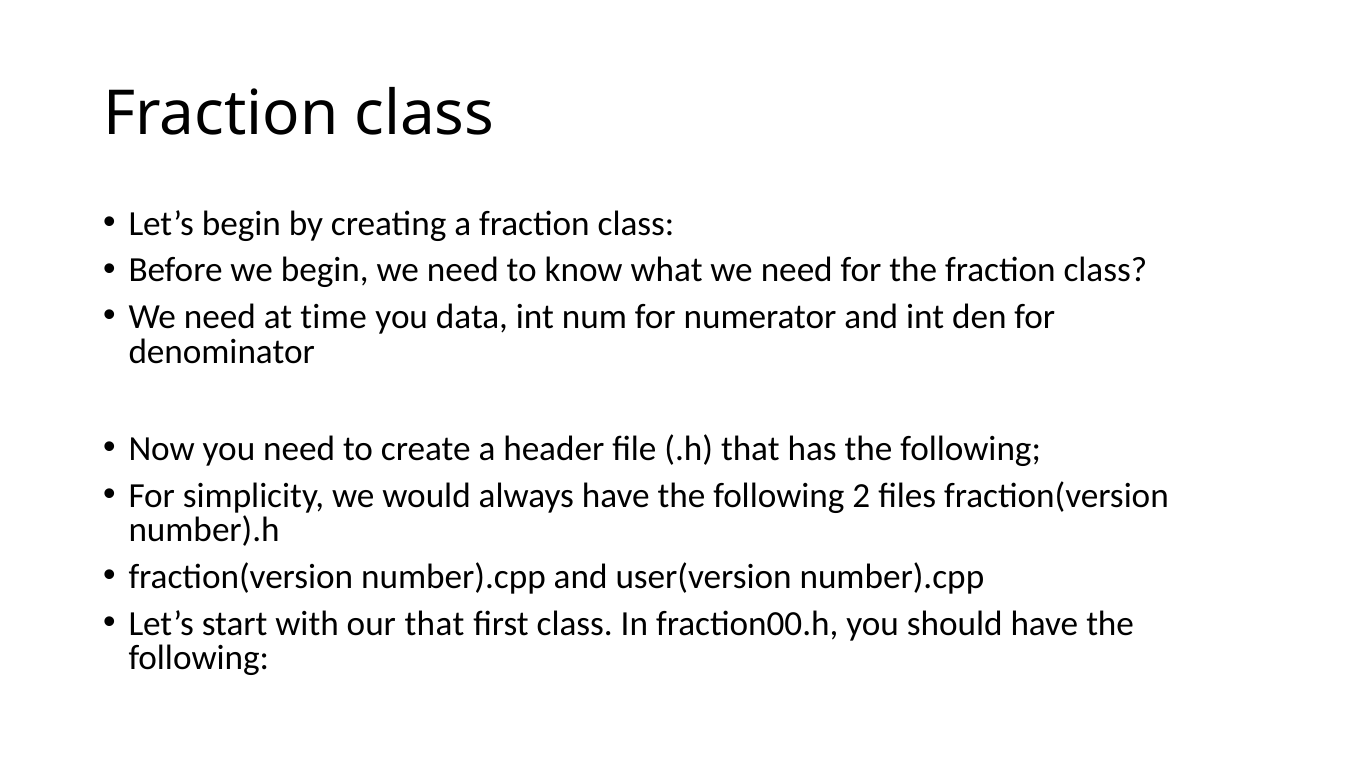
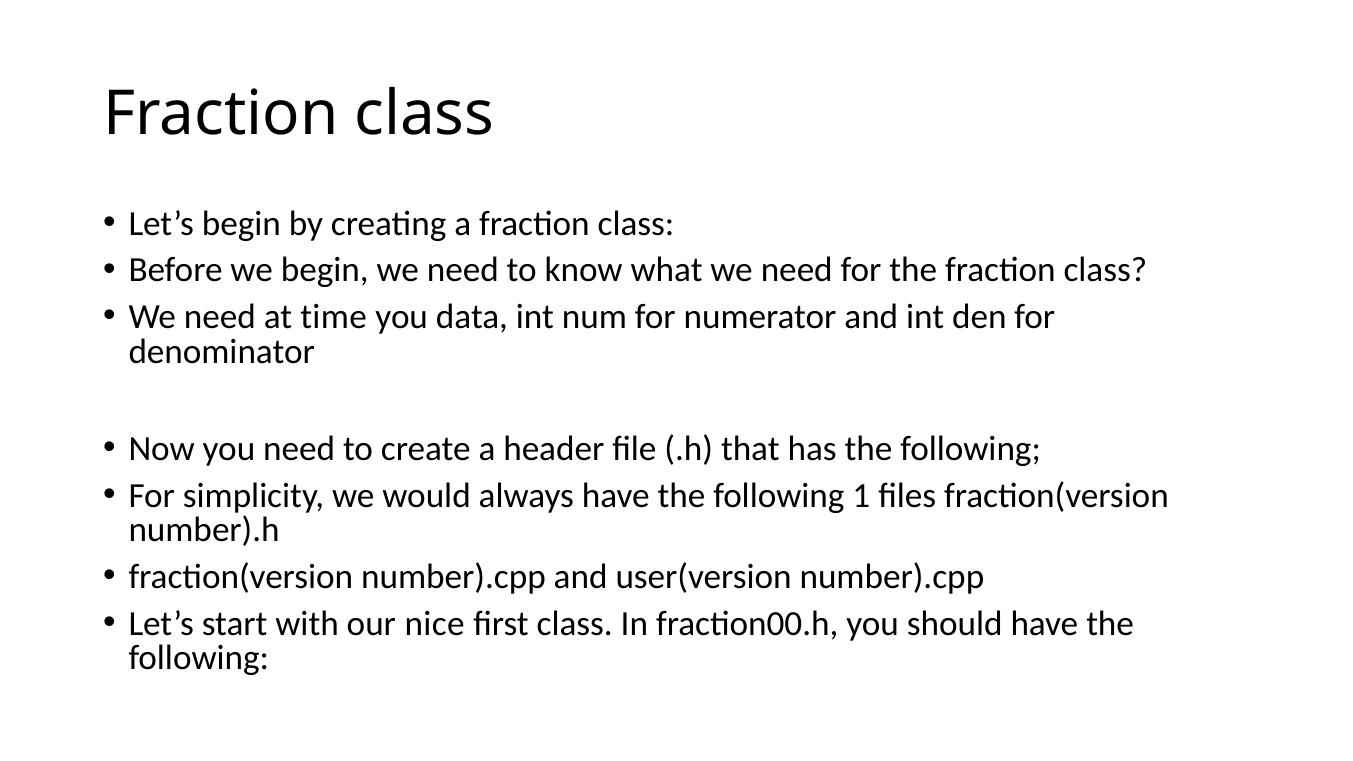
2: 2 -> 1
our that: that -> nice
